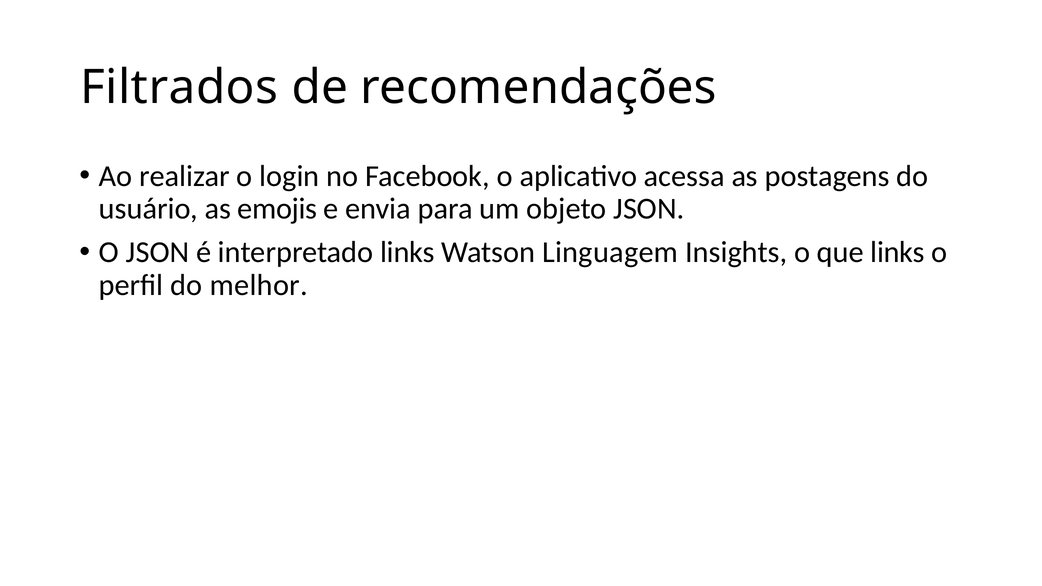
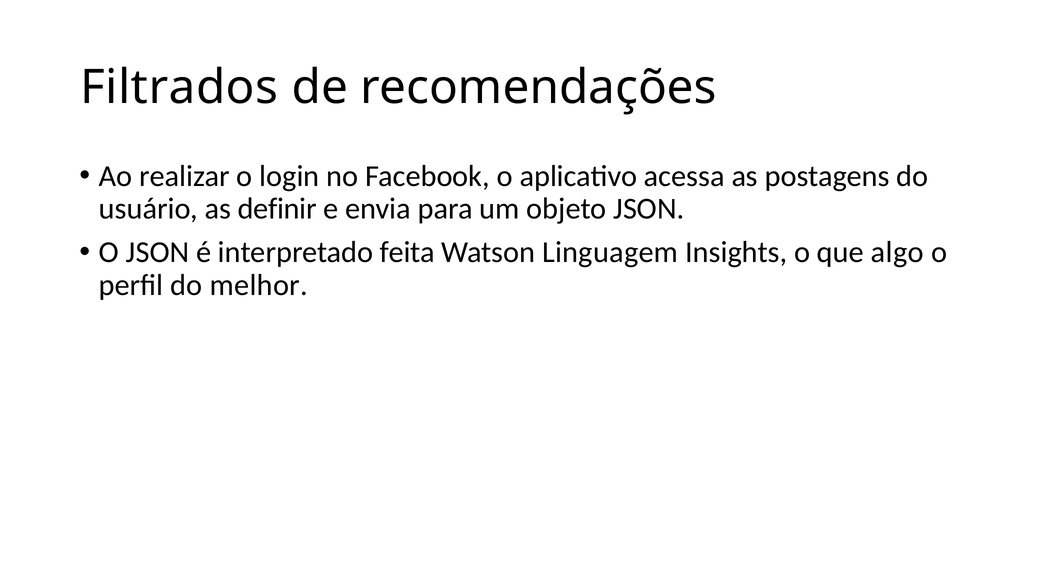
emojis: emojis -> definir
interpretado links: links -> feita
que links: links -> algo
